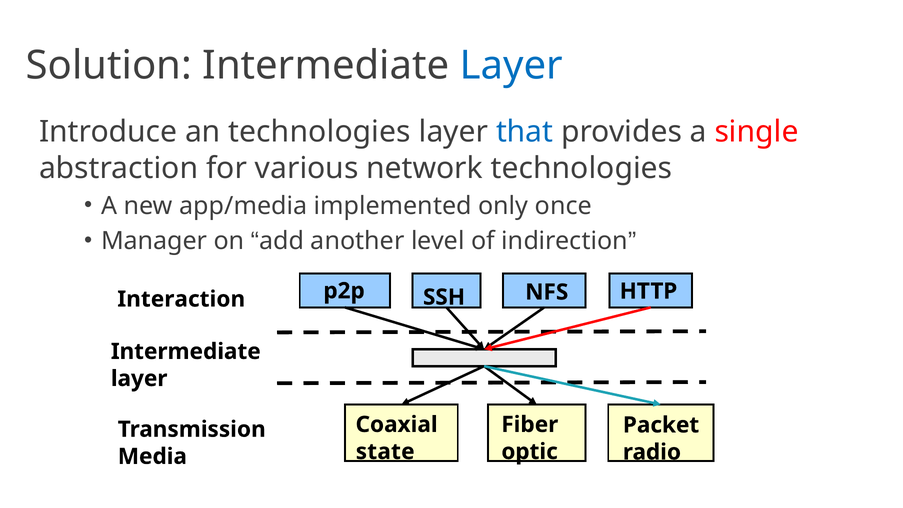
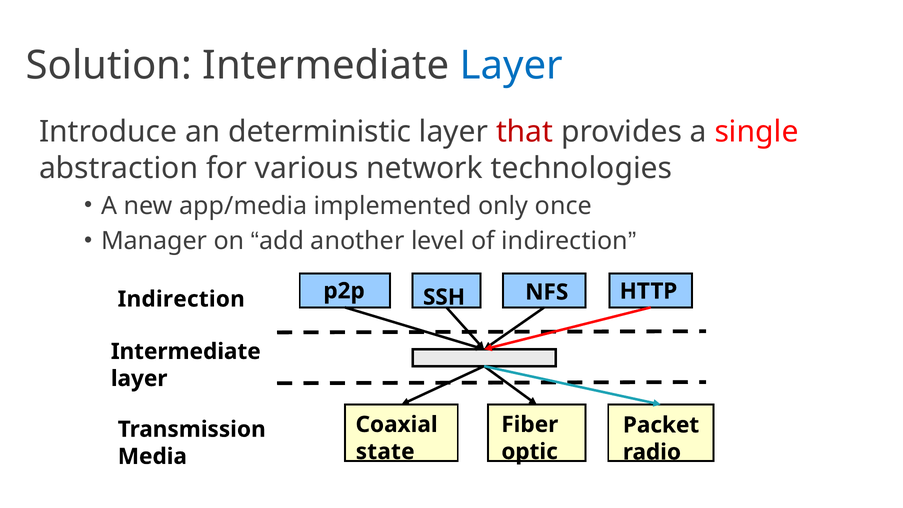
an technologies: technologies -> deterministic
that colour: blue -> red
Interaction at (181, 299): Interaction -> Indirection
